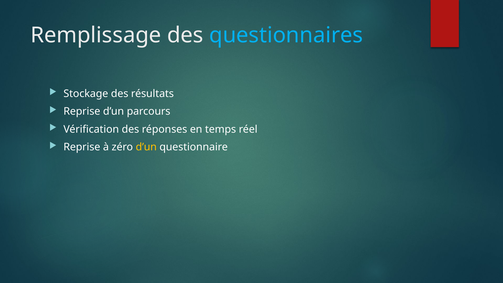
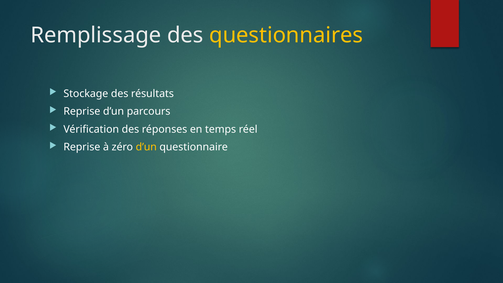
questionnaires colour: light blue -> yellow
